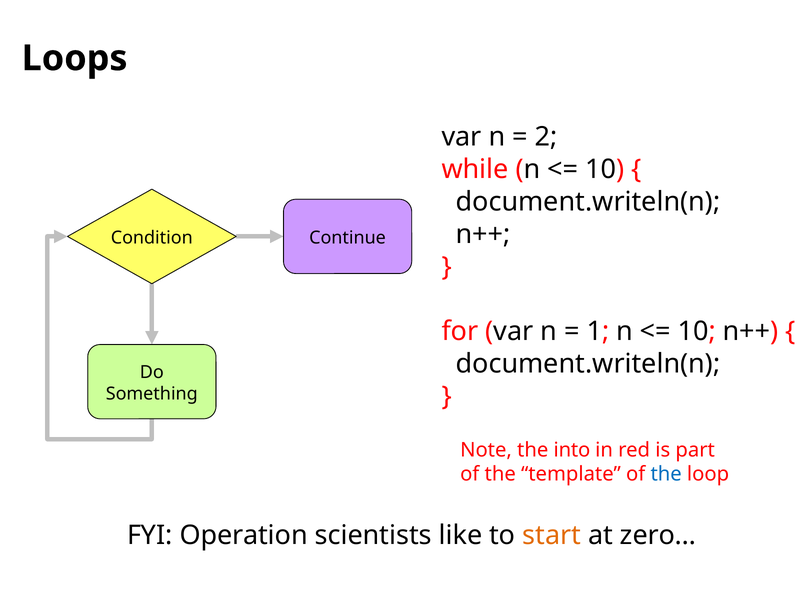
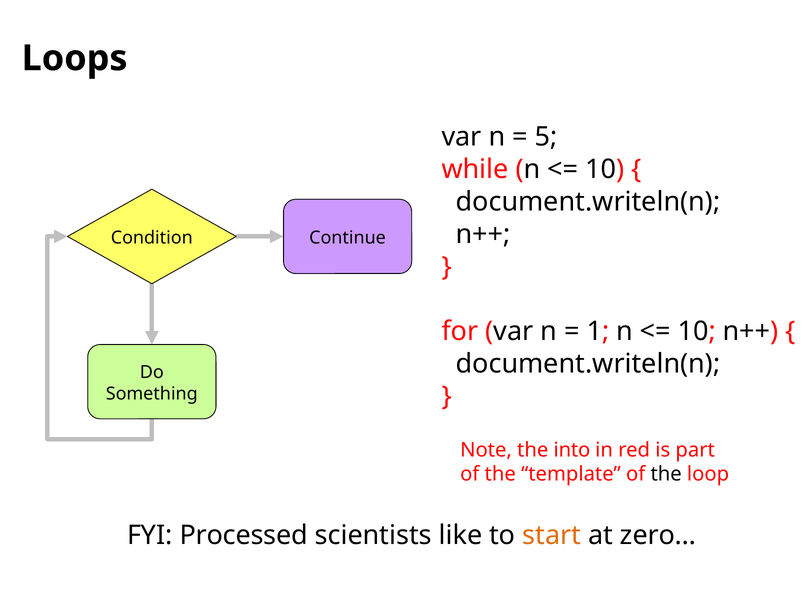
2: 2 -> 5
the at (666, 474) colour: blue -> black
Operation: Operation -> Processed
